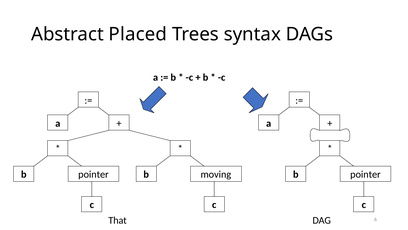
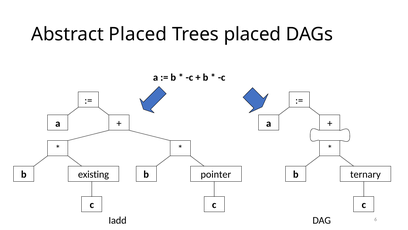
Trees syntax: syntax -> placed
pointer at (93, 174): pointer -> existing
moving: moving -> pointer
pointer at (365, 174): pointer -> ternary
That: That -> Iadd
